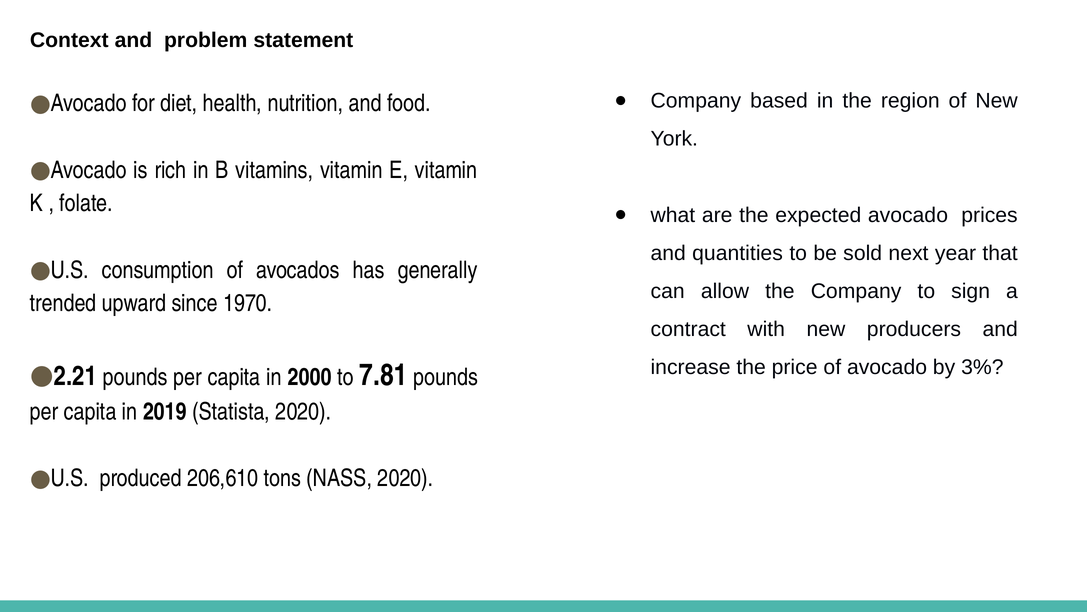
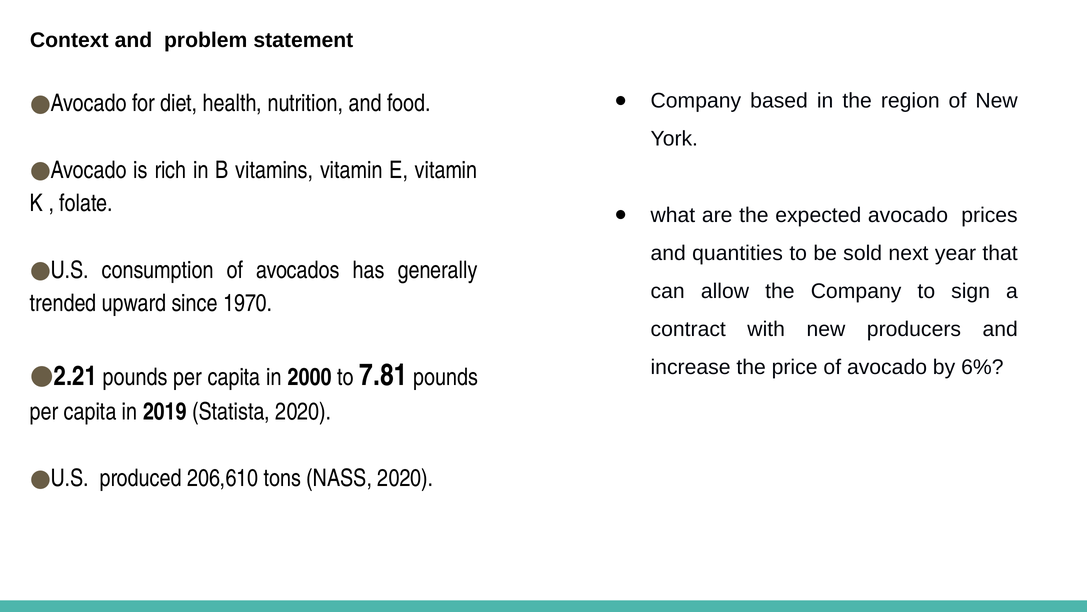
3%: 3% -> 6%
